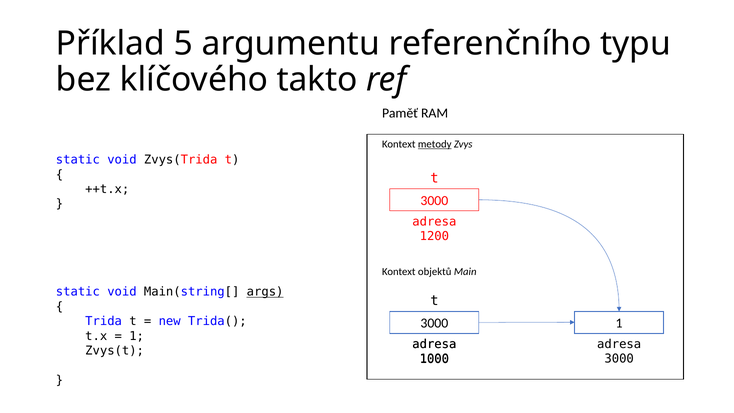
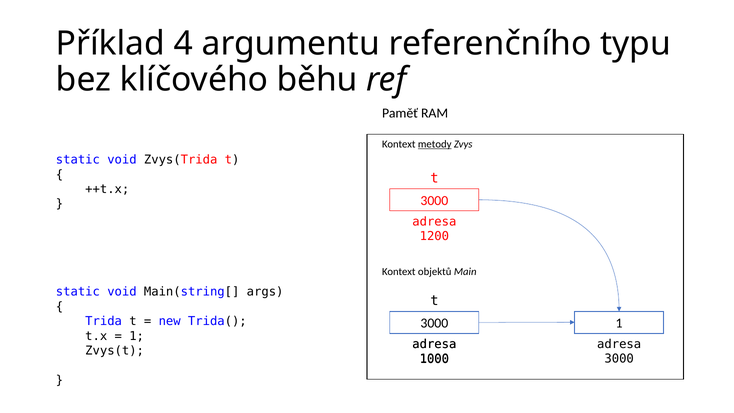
5: 5 -> 4
takto: takto -> běhu
args underline: present -> none
